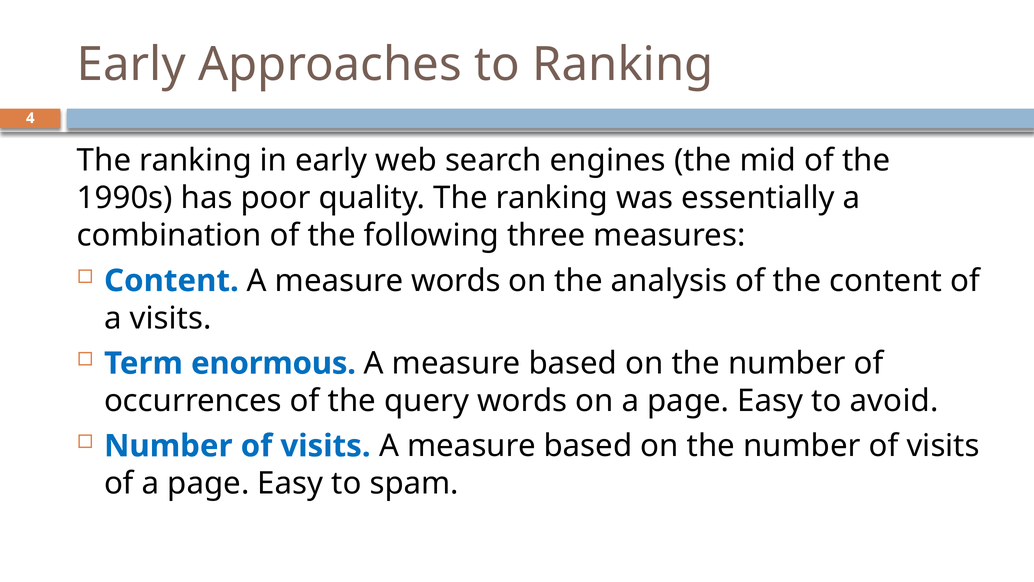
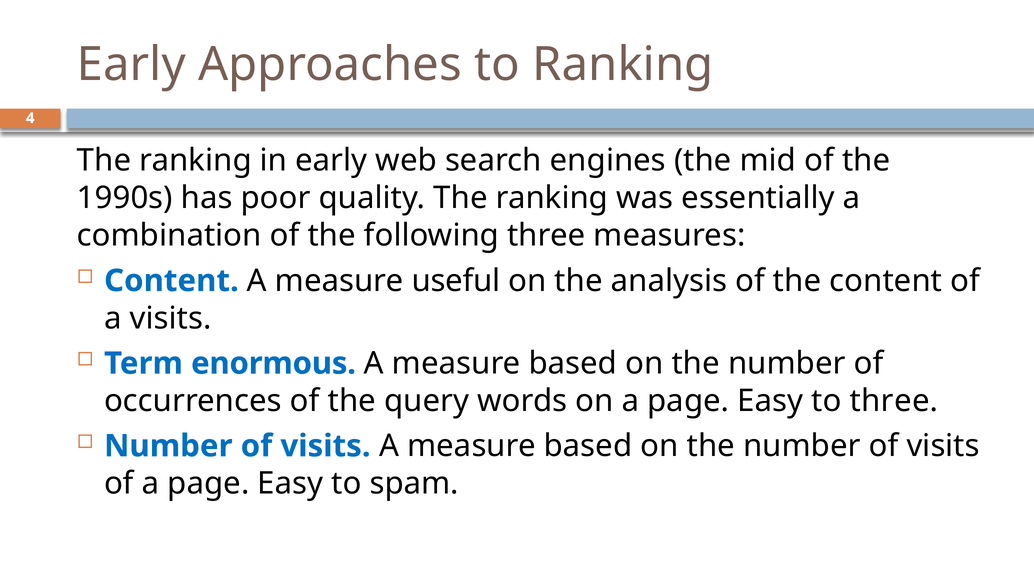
measure words: words -> useful
to avoid: avoid -> three
